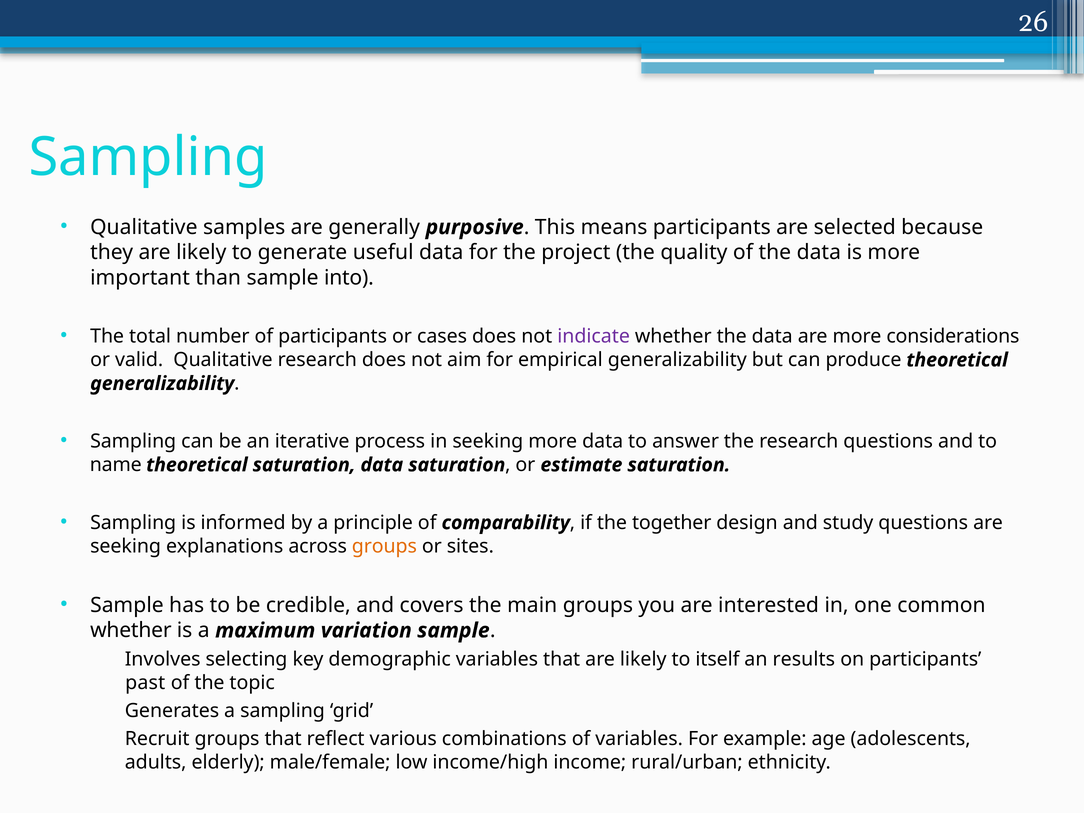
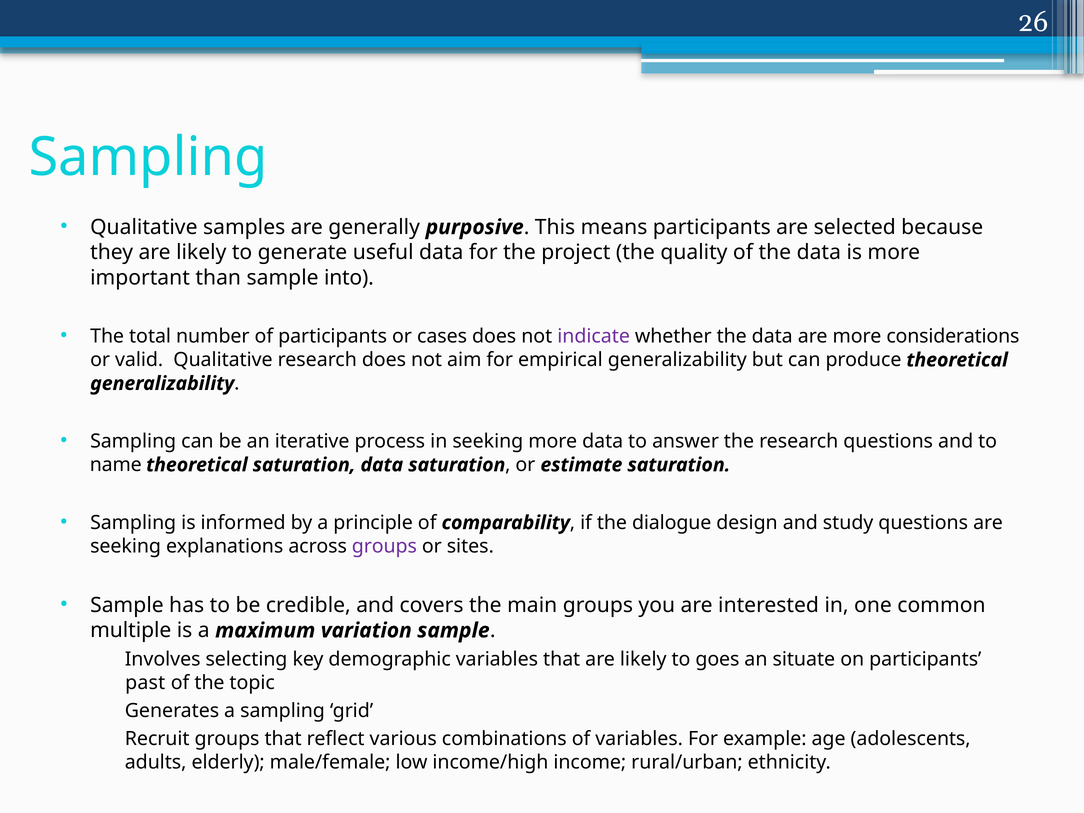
together: together -> dialogue
groups at (384, 546) colour: orange -> purple
whether at (131, 630): whether -> multiple
itself: itself -> goes
results: results -> situate
